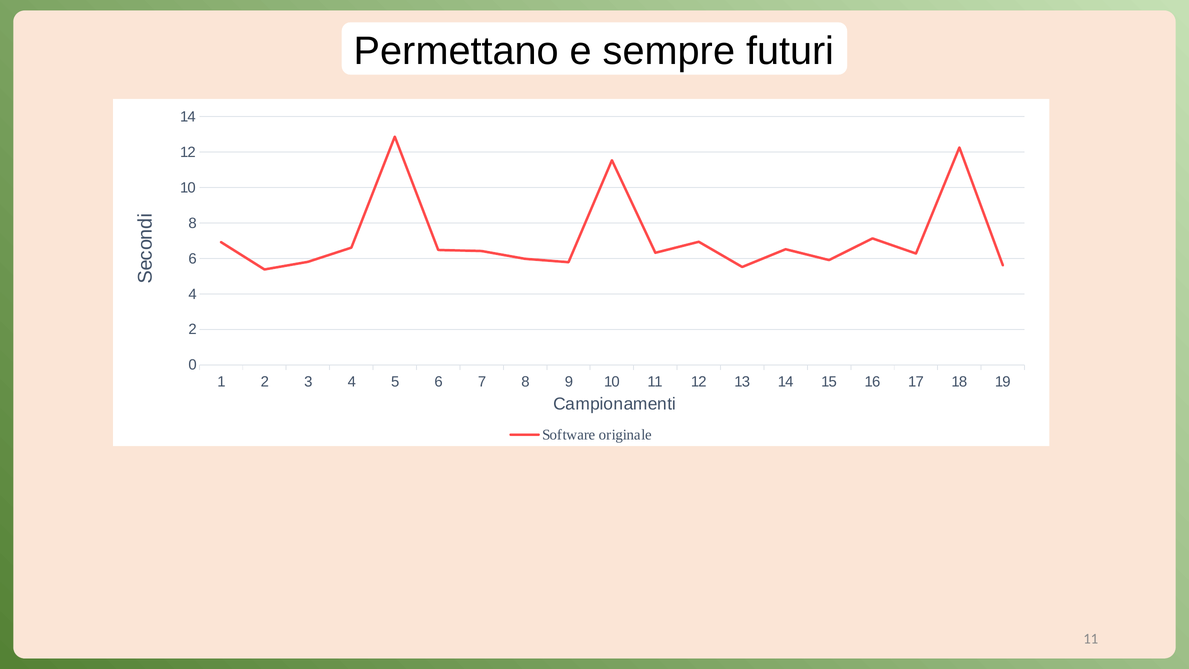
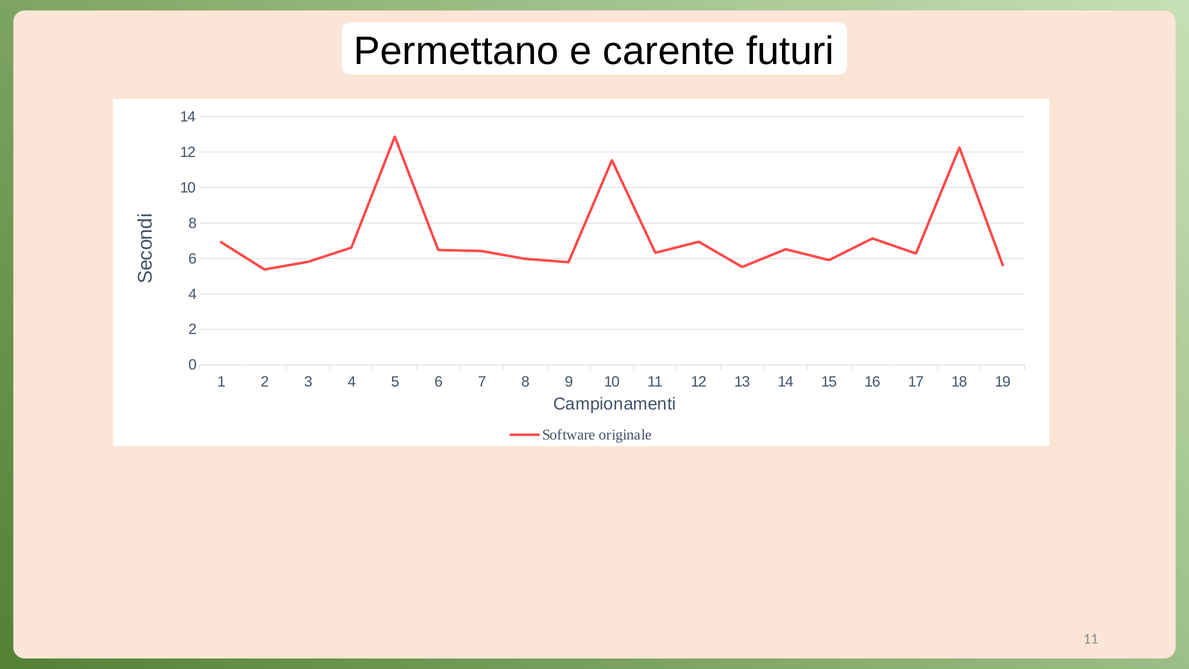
sempre: sempre -> carente
